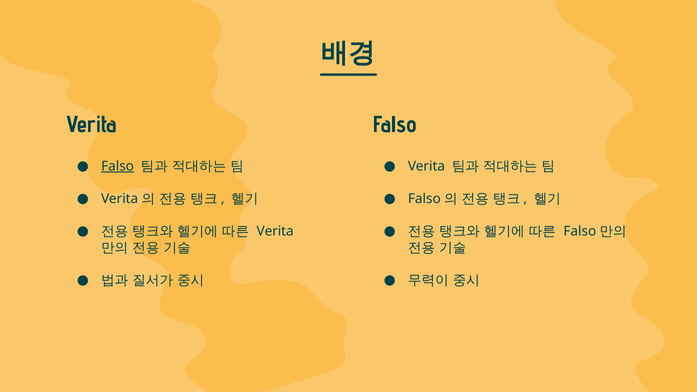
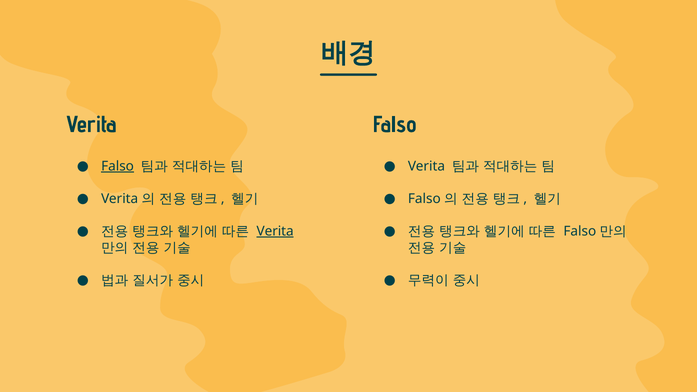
Verita at (275, 231) underline: none -> present
